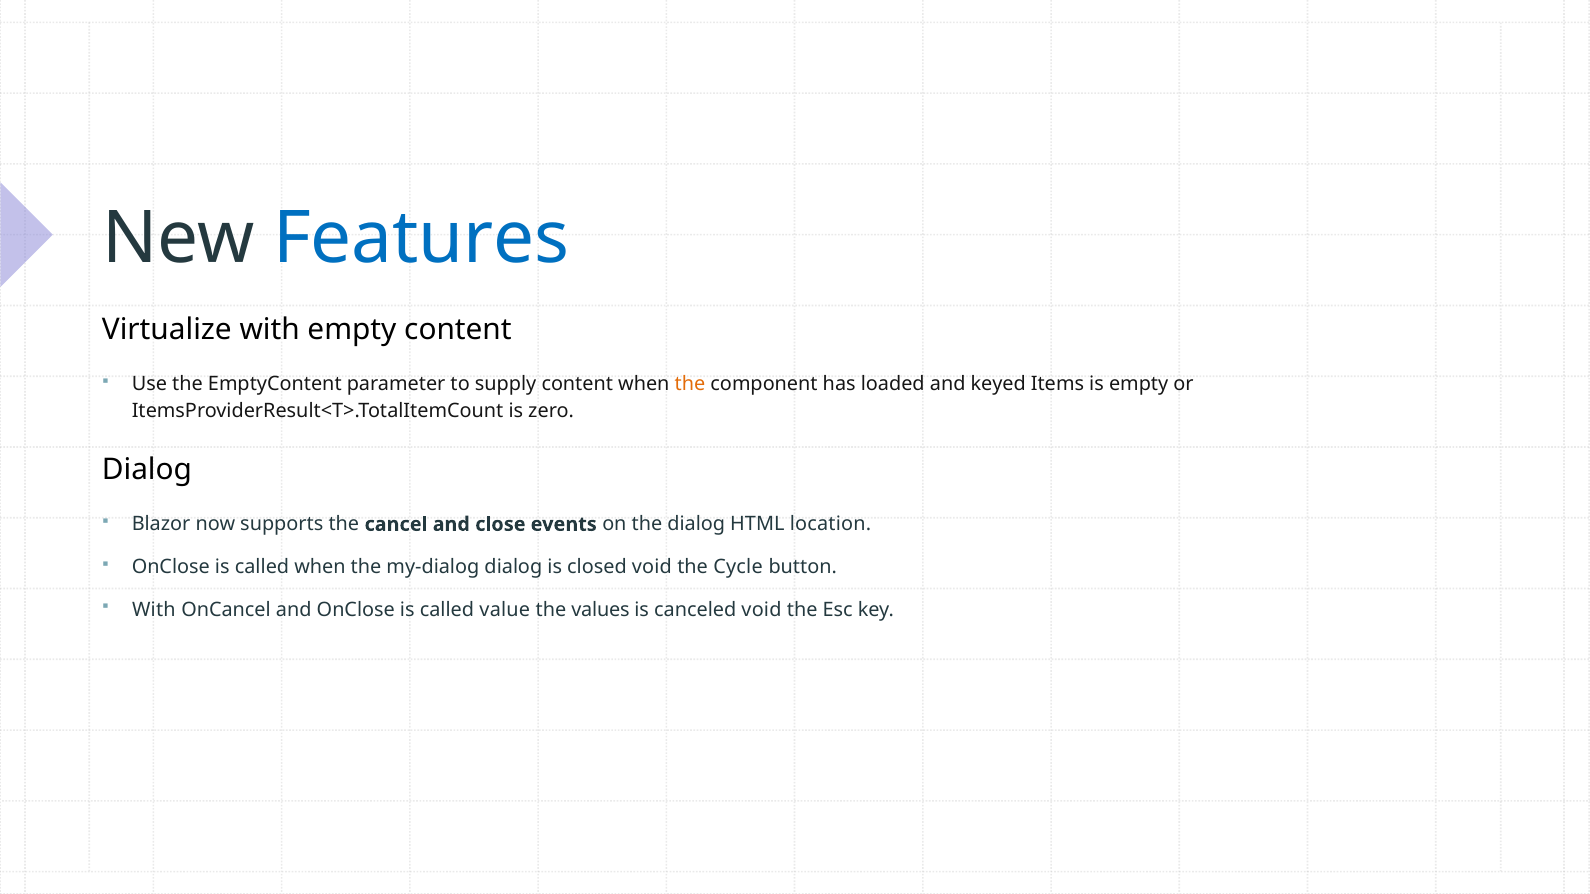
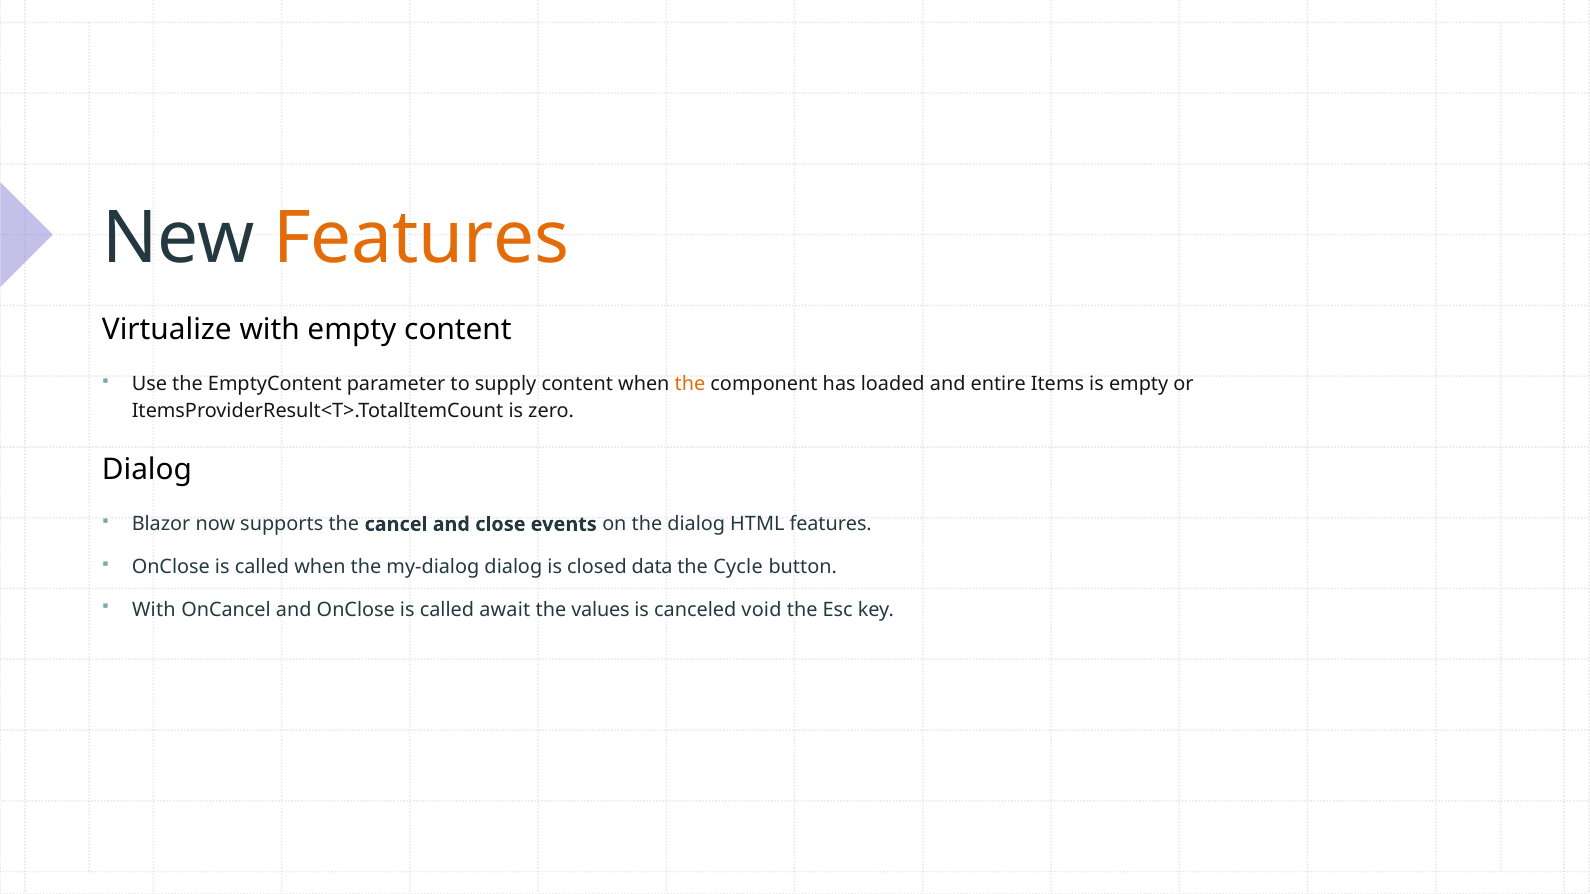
Features at (421, 238) colour: blue -> orange
keyed: keyed -> entire
HTML location: location -> features
closed void: void -> data
value: value -> await
